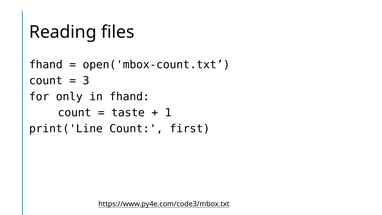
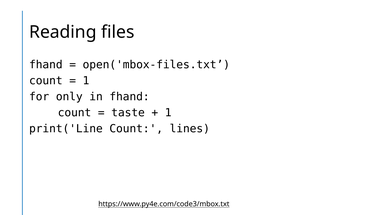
open('mbox-count.txt: open('mbox-count.txt -> open('mbox-files.txt
3 at (86, 81): 3 -> 1
first: first -> lines
